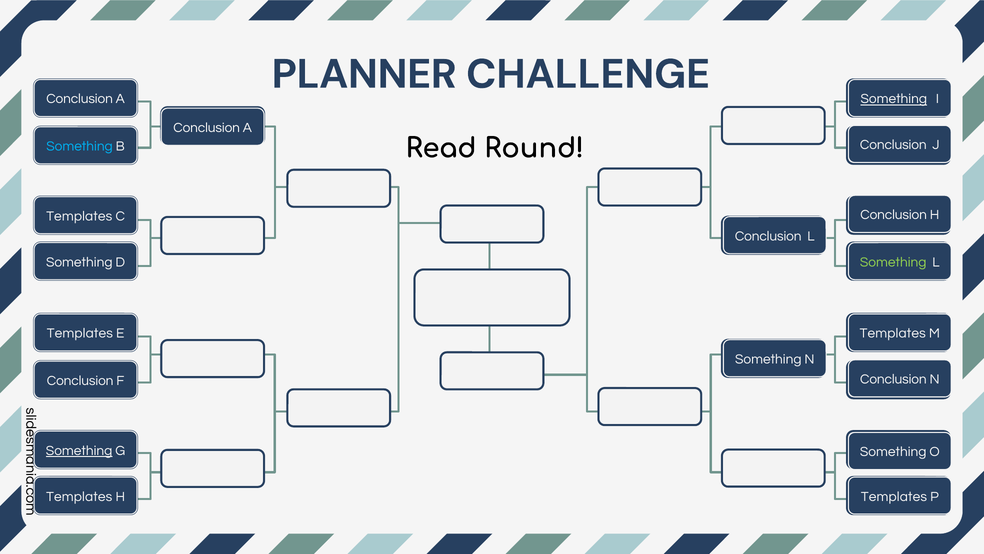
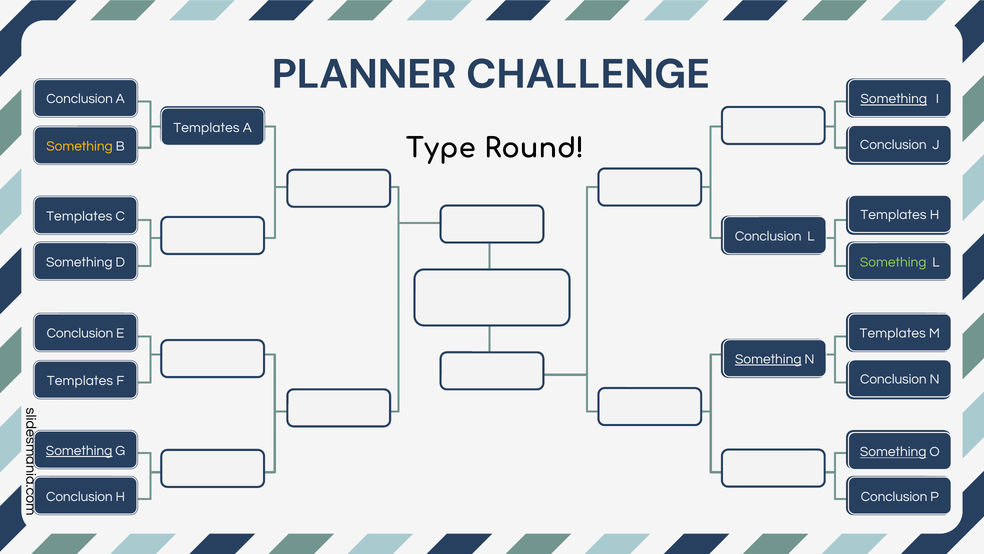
Conclusion at (207, 128): Conclusion -> Templates
Read: Read -> Type
Something at (80, 146) colour: light blue -> yellow
Conclusion at (894, 215): Conclusion -> Templates
Templates at (80, 333): Templates -> Conclusion
Something at (768, 359) underline: none -> present
Conclusion at (80, 380): Conclusion -> Templates
Something at (893, 452) underline: none -> present
Templates at (79, 496): Templates -> Conclusion
Templates at (894, 496): Templates -> Conclusion
